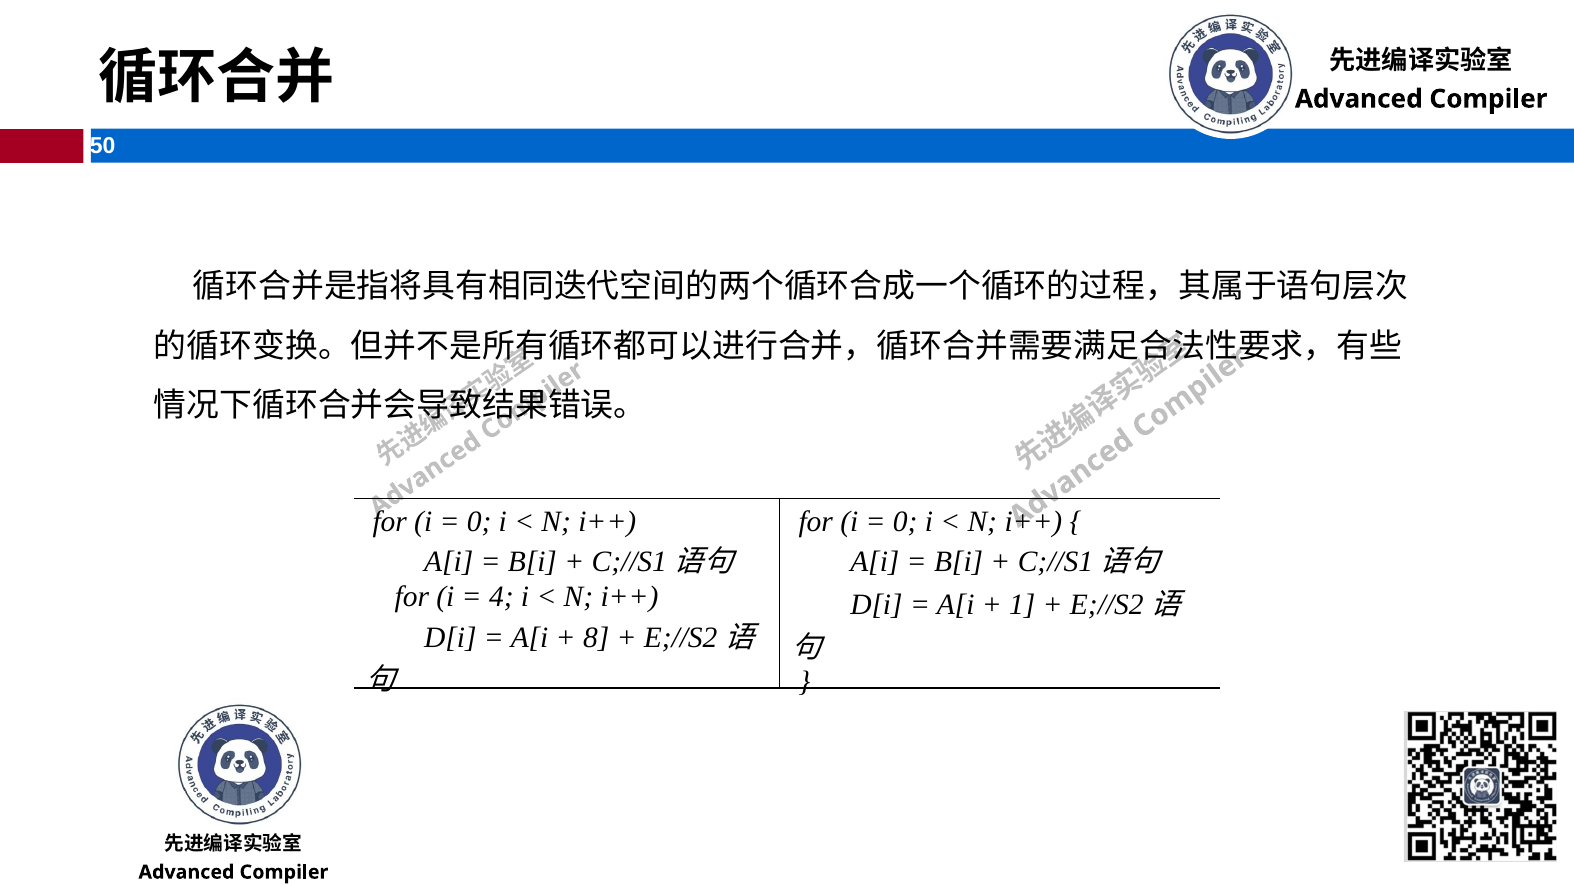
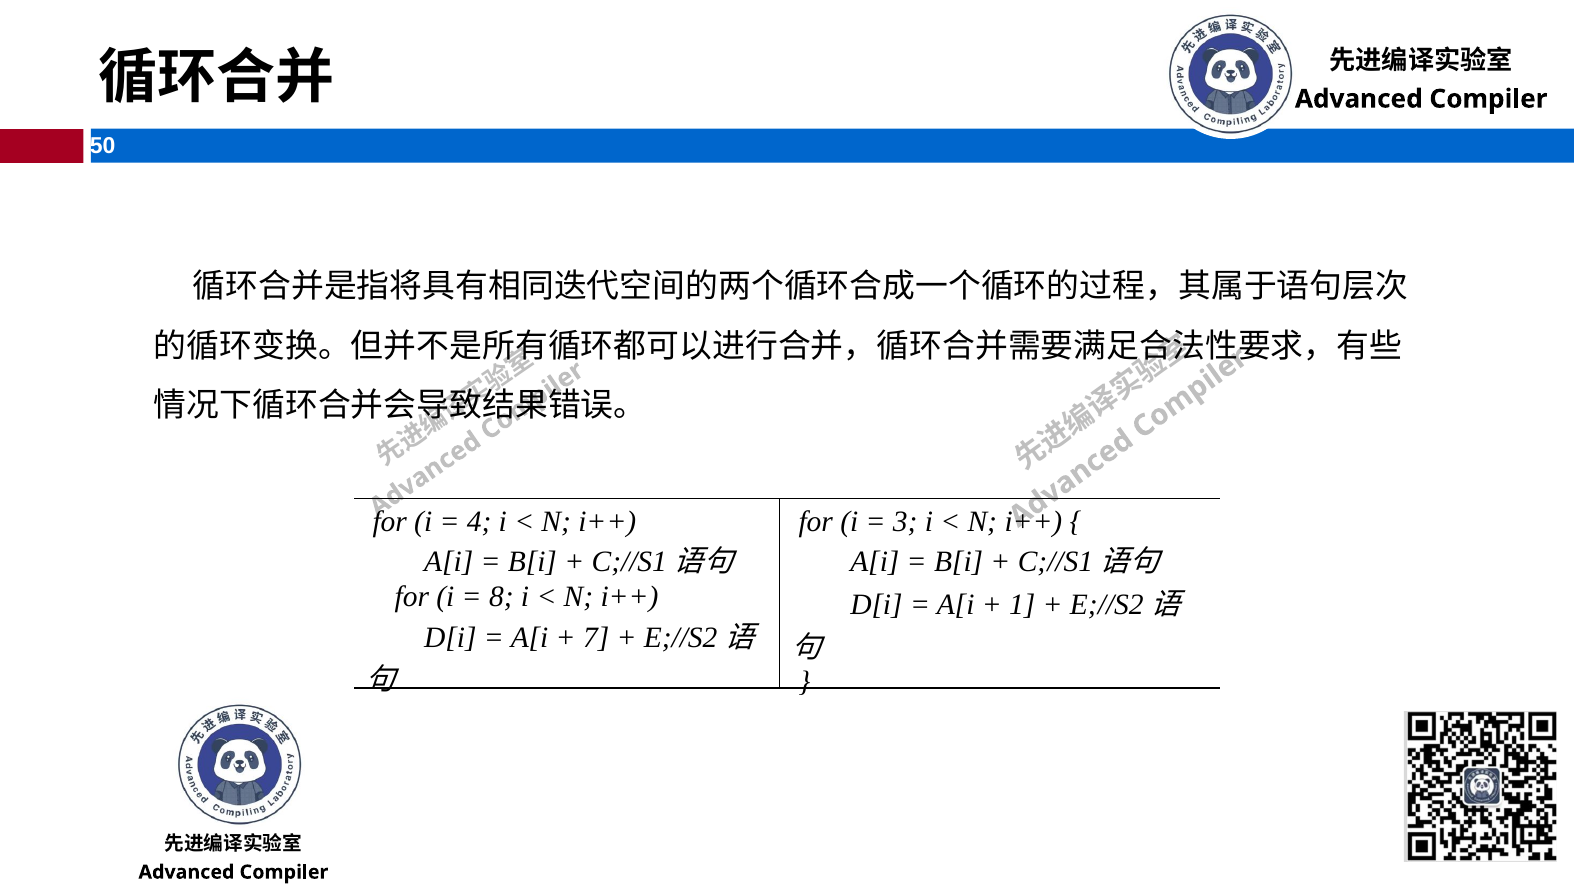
0 at (479, 521): 0 -> 4
0 at (905, 521): 0 -> 3
4: 4 -> 8
8: 8 -> 7
